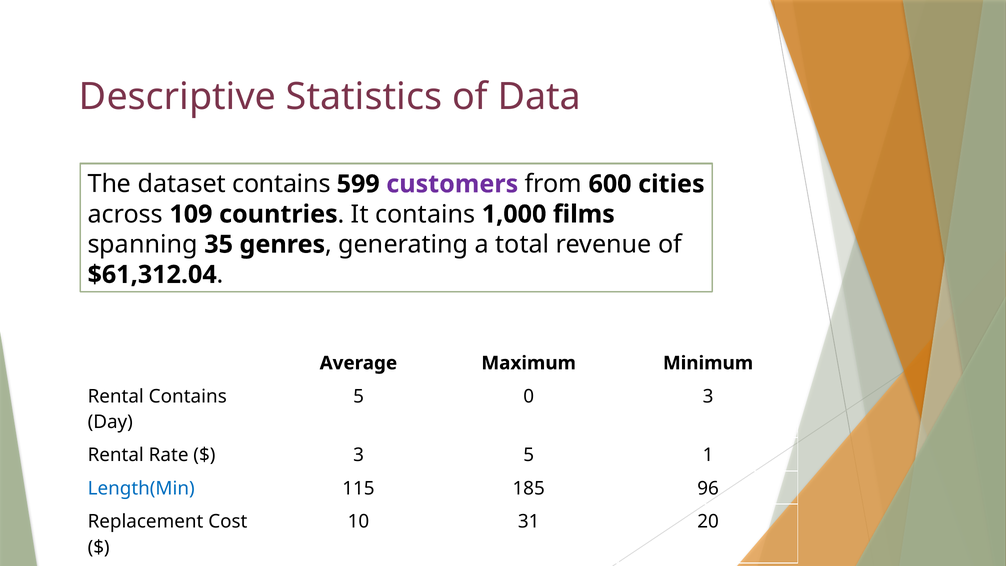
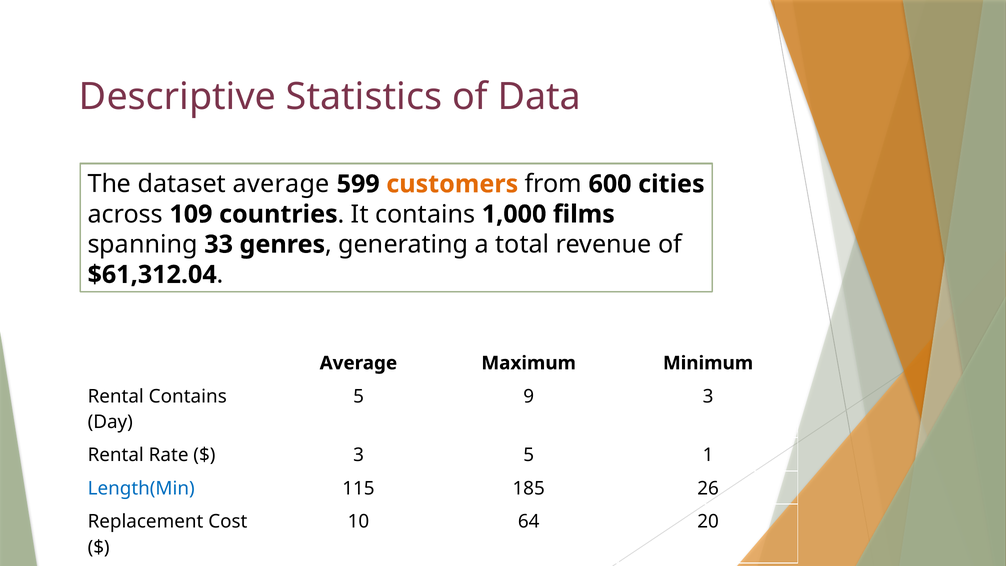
dataset contains: contains -> average
customers colour: purple -> orange
35: 35 -> 33
0: 0 -> 9
96: 96 -> 26
31: 31 -> 64
